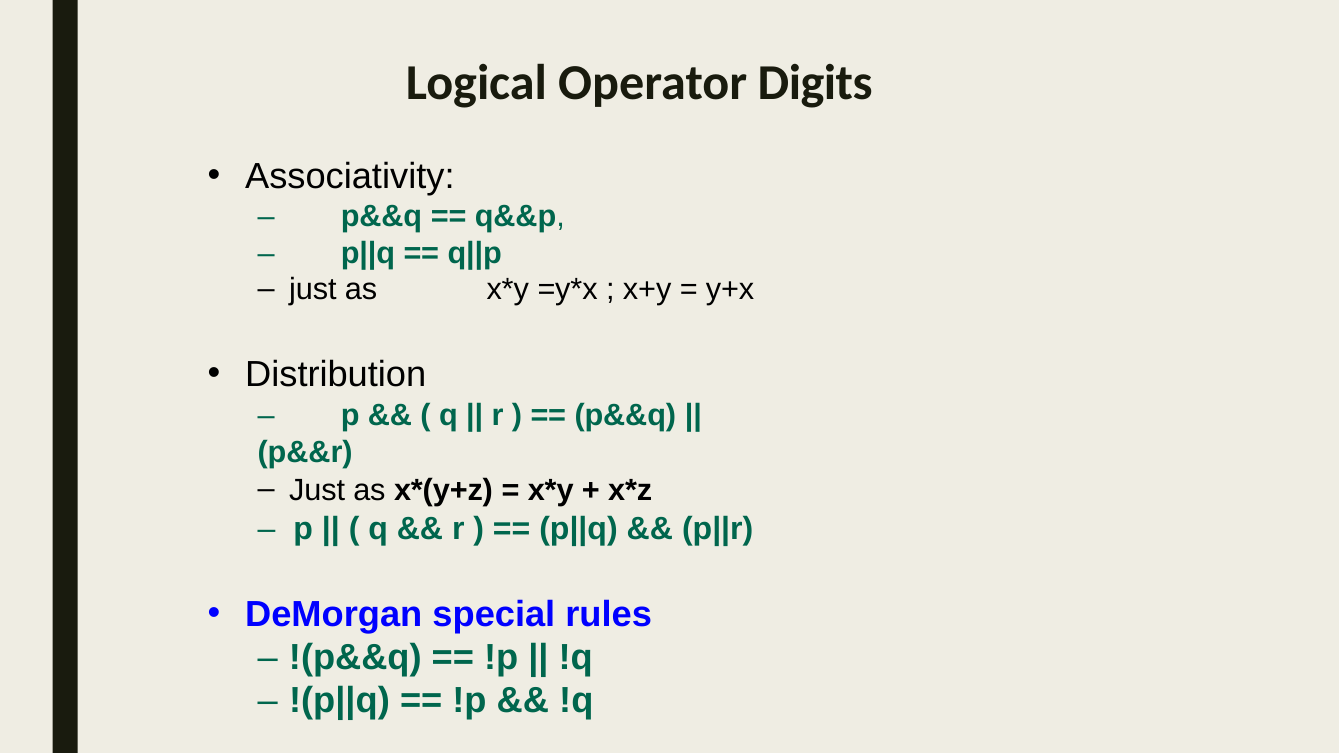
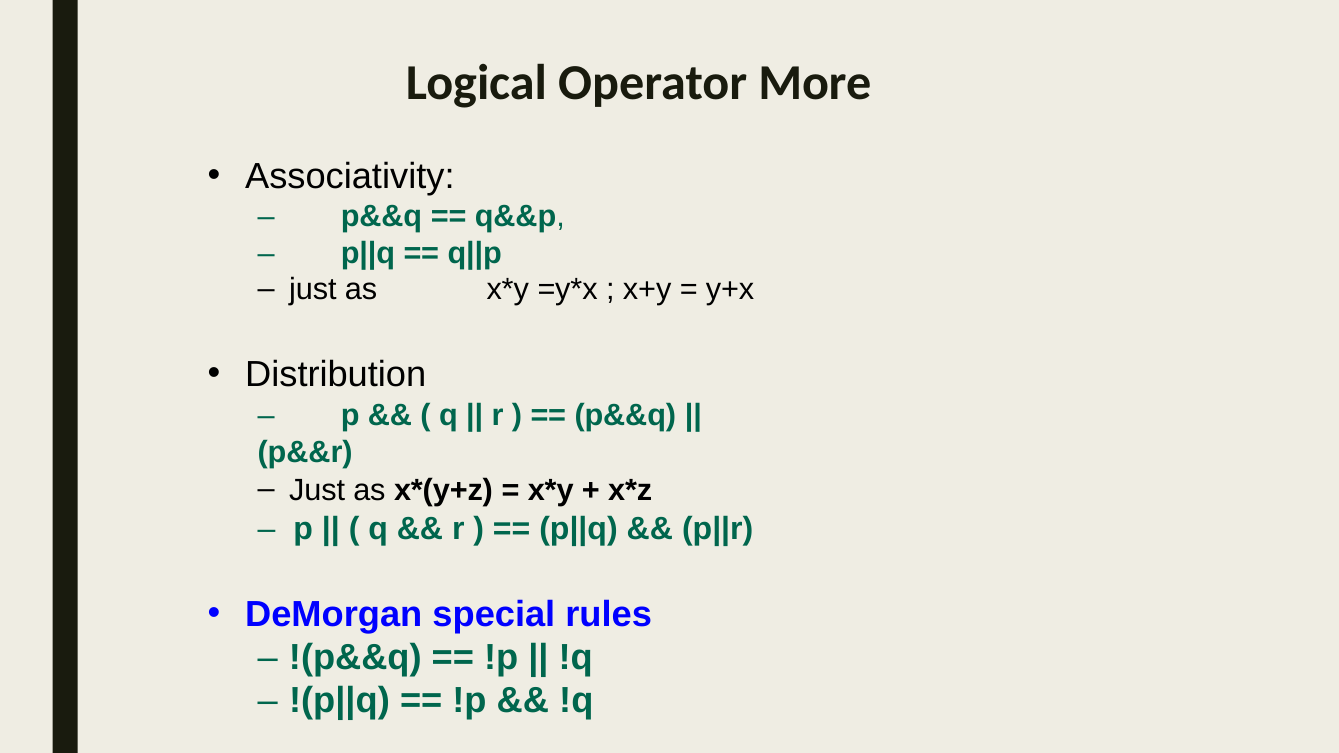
Digits: Digits -> More
